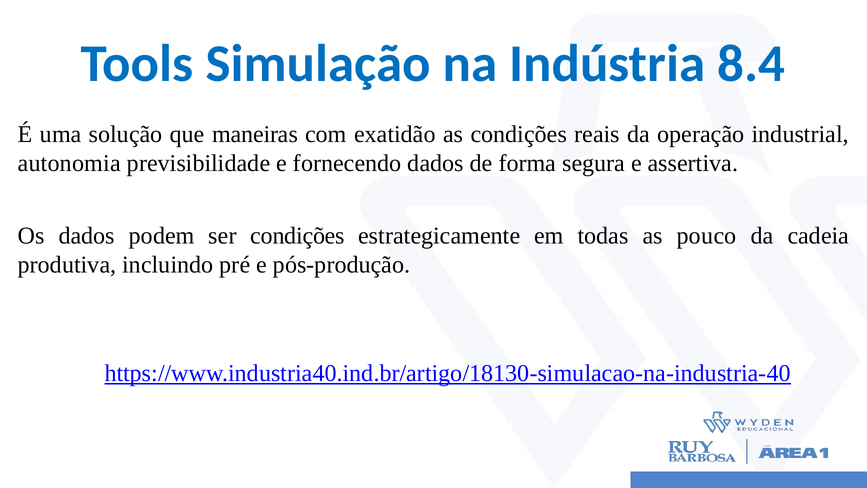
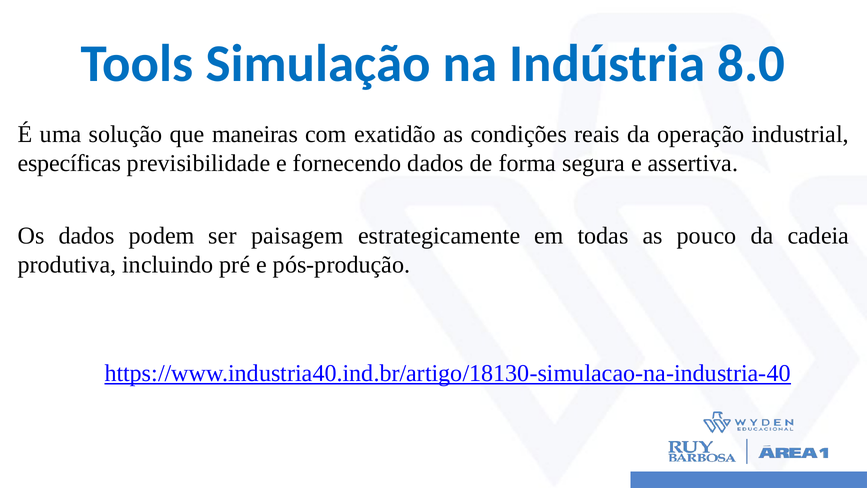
8.4: 8.4 -> 8.0
autonomia: autonomia -> específicas
ser condições: condições -> paisagem
